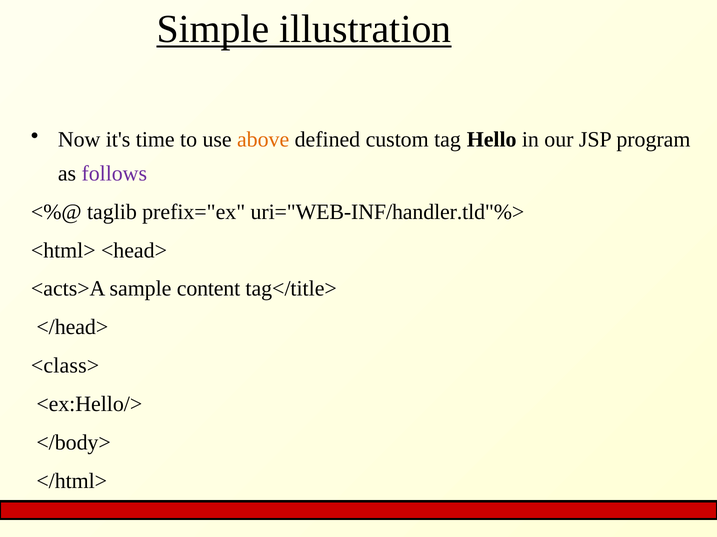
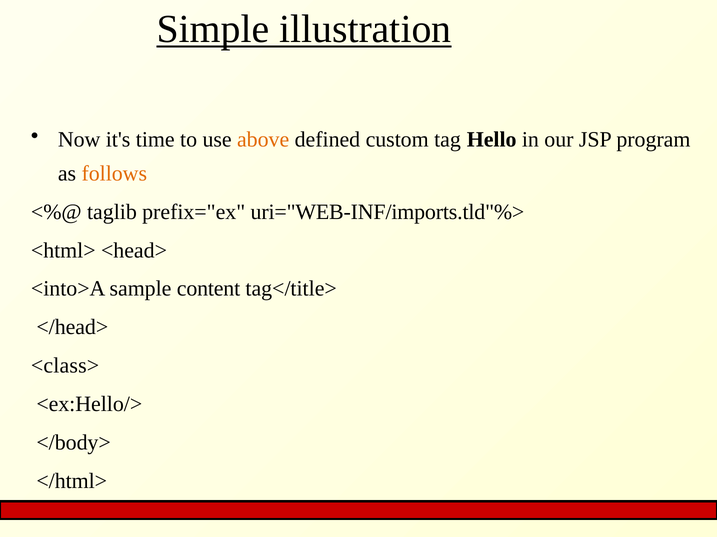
follows colour: purple -> orange
uri="WEB-INF/handler.tld"%>: uri="WEB-INF/handler.tld"%> -> uri="WEB-INF/imports.tld"%>
<acts>A: <acts>A -> <into>A
